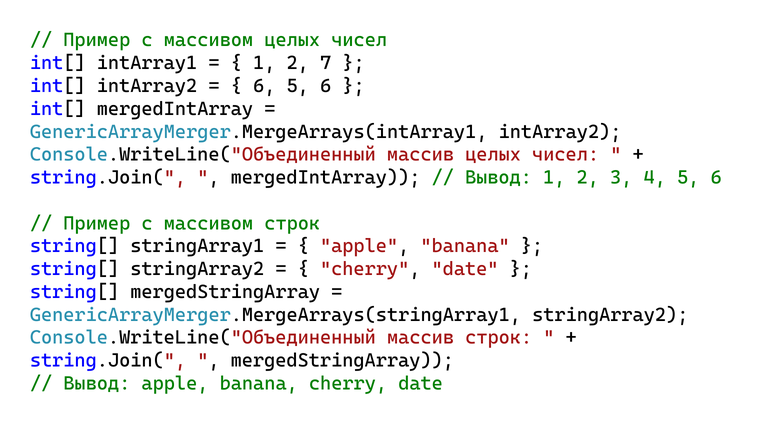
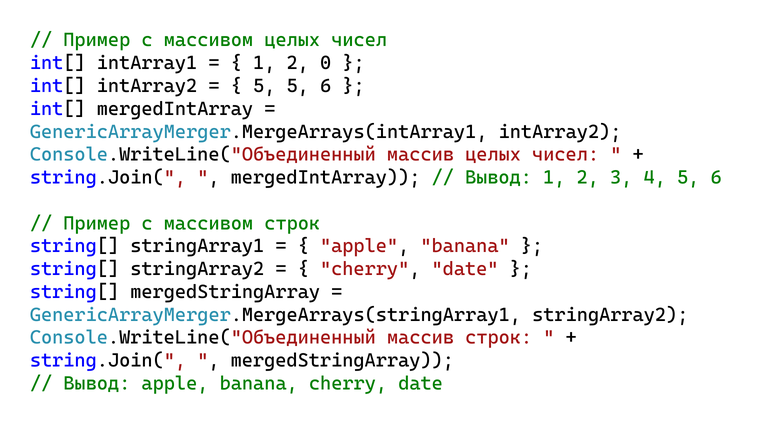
7: 7 -> 0
6 at (264, 86): 6 -> 5
